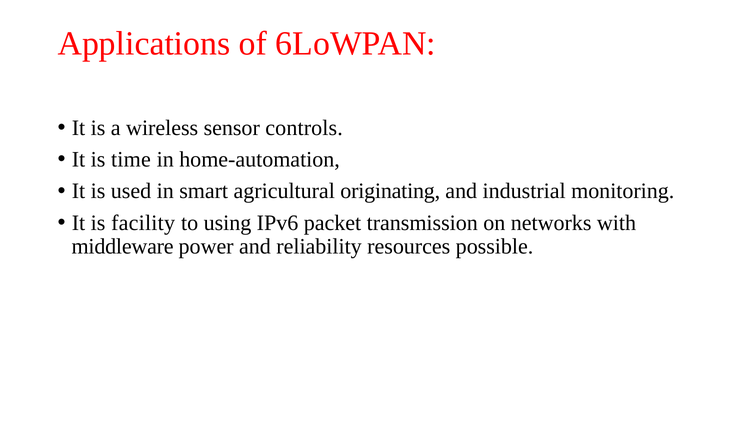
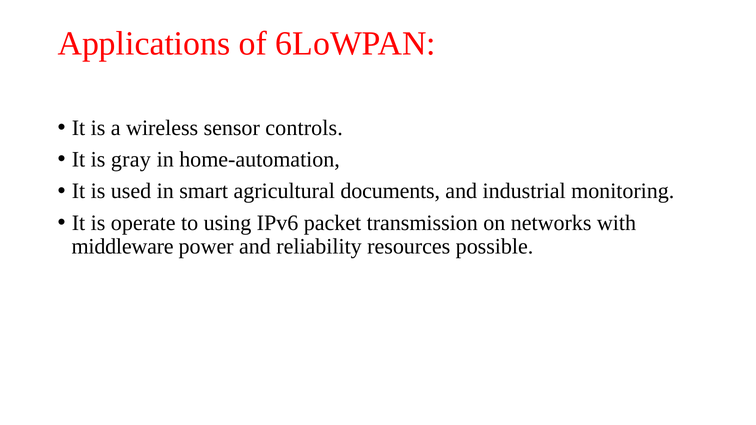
time: time -> gray
originating: originating -> documents
facility: facility -> operate
